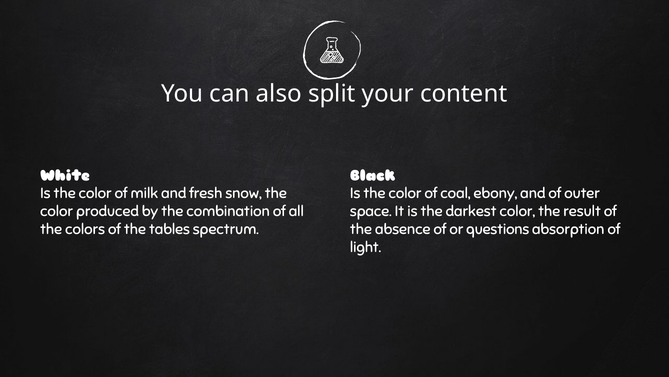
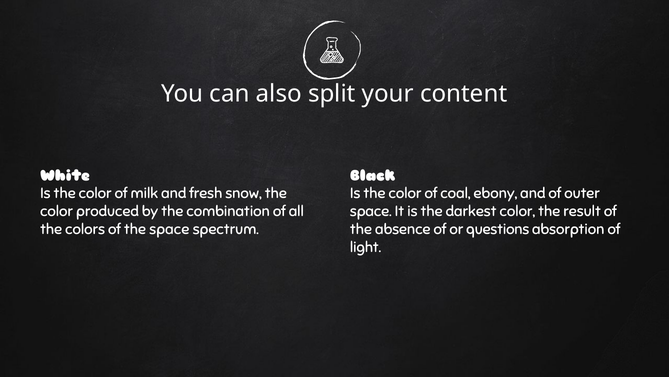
the tables: tables -> space
